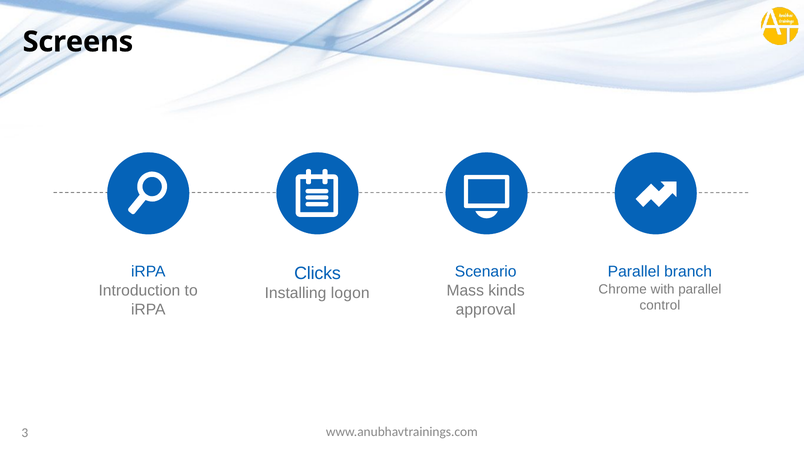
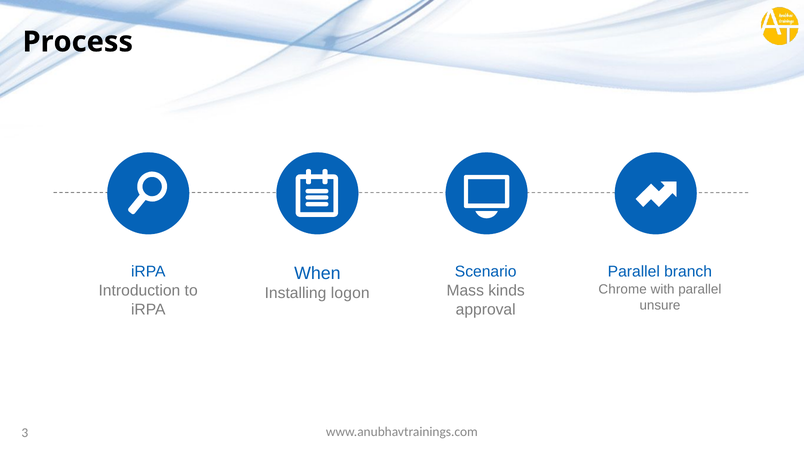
Screens: Screens -> Process
Clicks: Clicks -> When
control: control -> unsure
